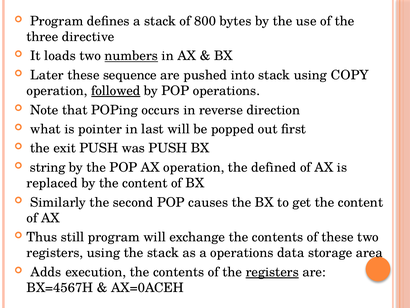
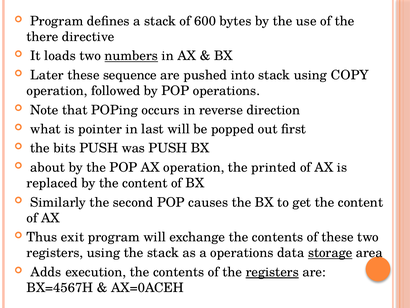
800: 800 -> 600
three: three -> there
followed underline: present -> none
exit: exit -> bits
string: string -> about
defined: defined -> printed
still: still -> exit
storage underline: none -> present
